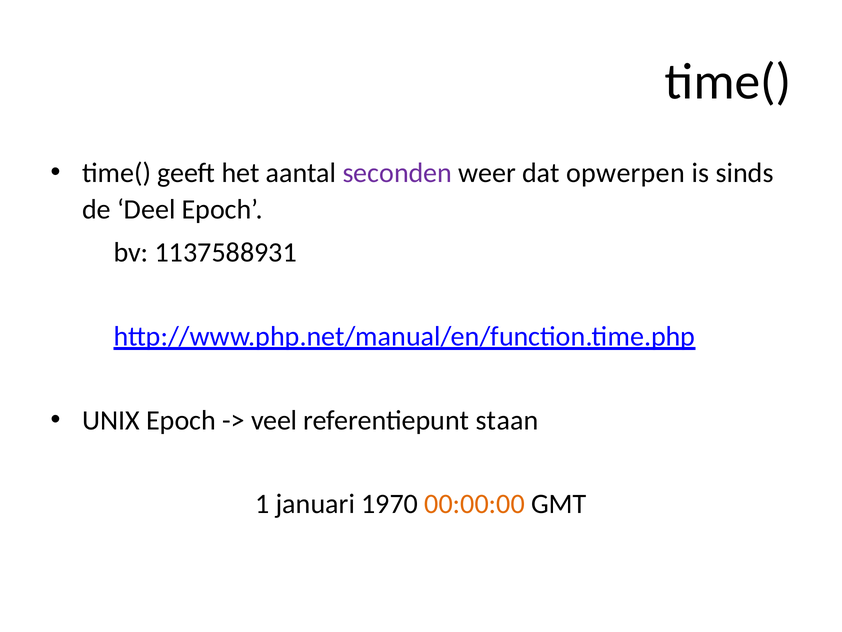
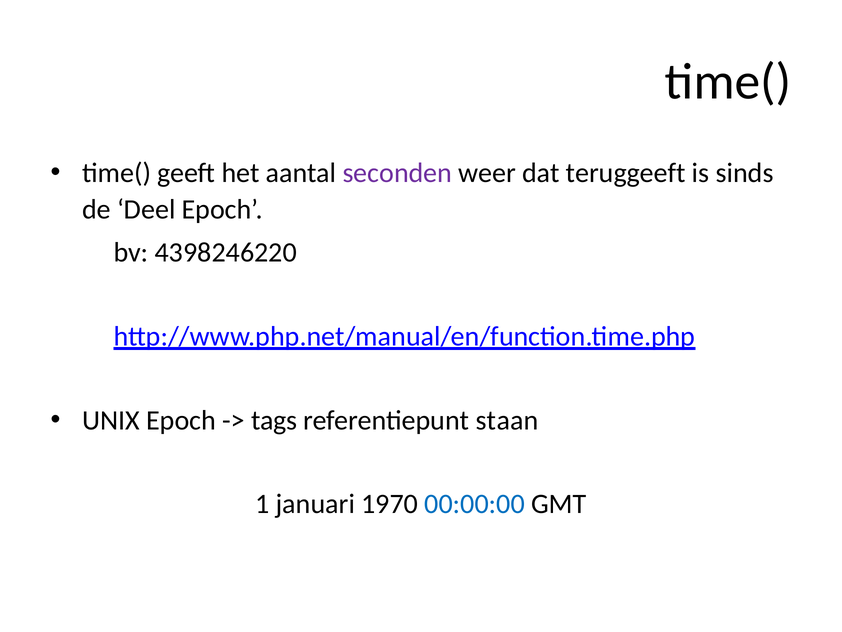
opwerpen: opwerpen -> teruggeeft
1137588931: 1137588931 -> 4398246220
veel: veel -> tags
00:00:00 colour: orange -> blue
